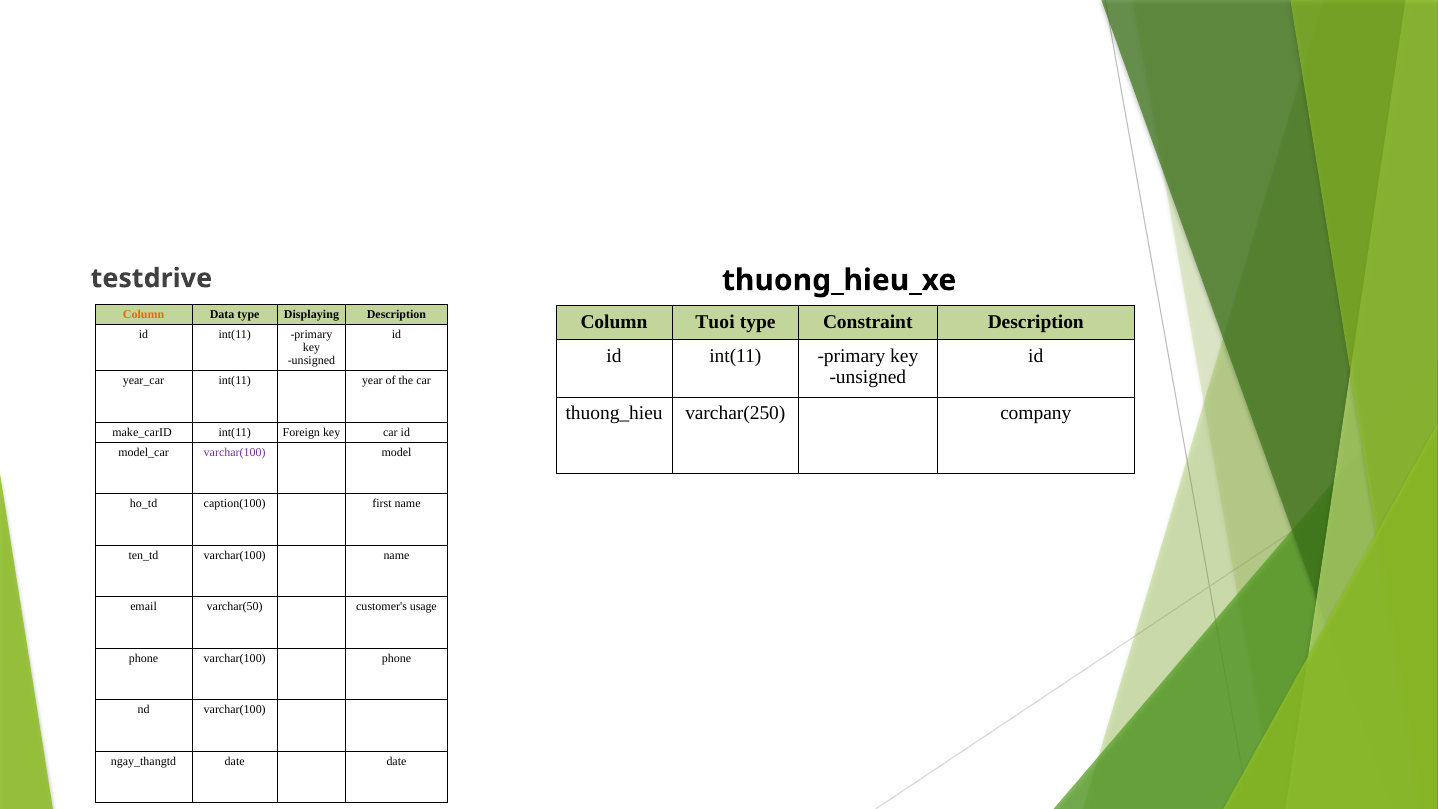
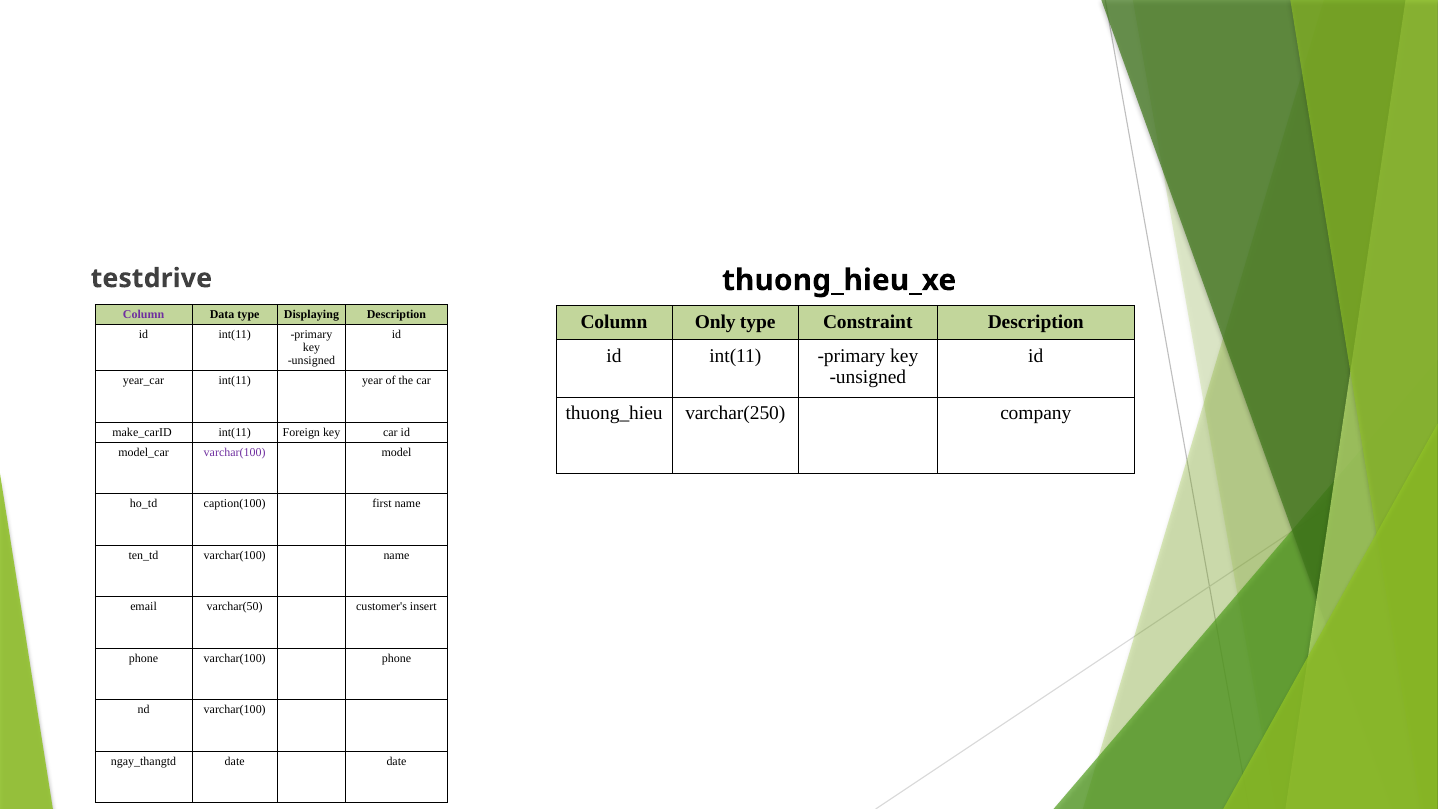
Column at (144, 314) colour: orange -> purple
Tuoi: Tuoi -> Only
usage: usage -> insert
